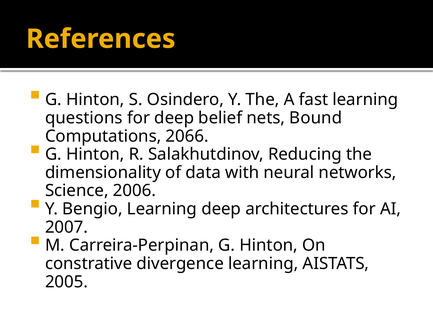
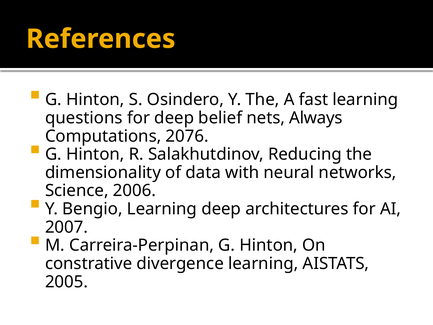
Bound: Bound -> Always
2066: 2066 -> 2076
